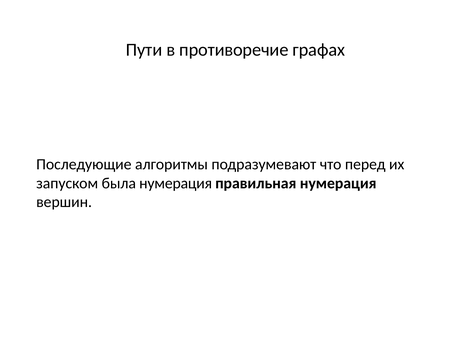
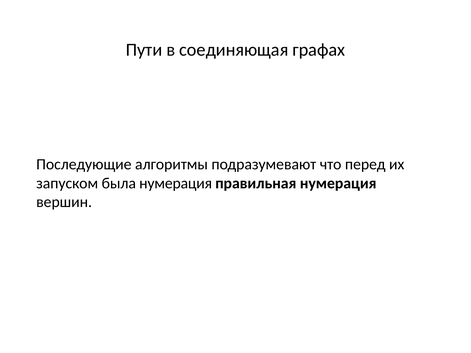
противоречие: противоречие -> соединяющая
